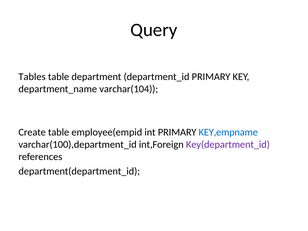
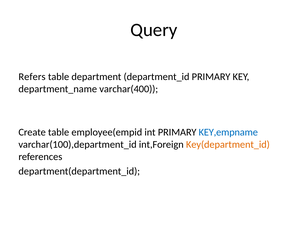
Tables: Tables -> Refers
varchar(104: varchar(104 -> varchar(400
Key(department_id colour: purple -> orange
